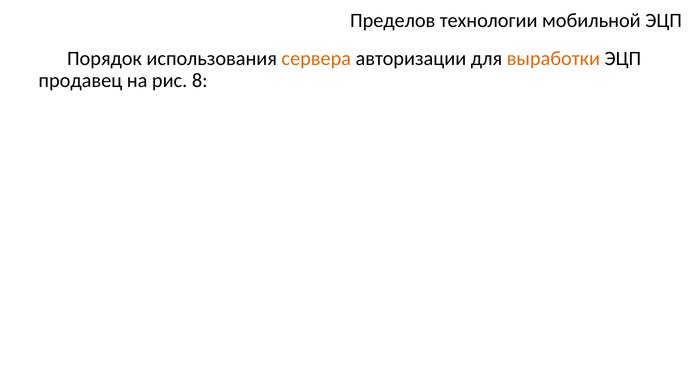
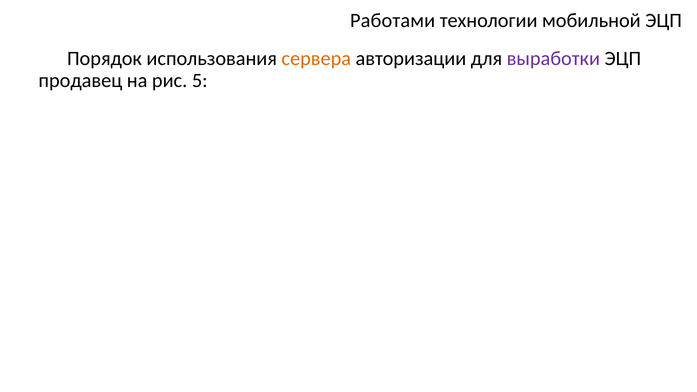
Пределов: Пределов -> Работами
выработки colour: orange -> purple
8: 8 -> 5
